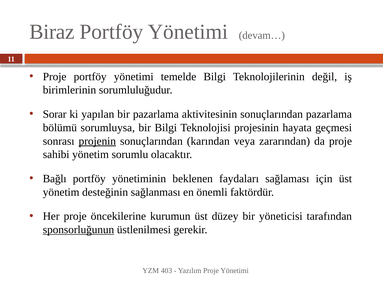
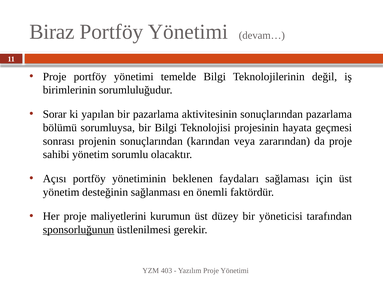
projenin underline: present -> none
Bağlı: Bağlı -> Açısı
öncekilerine: öncekilerine -> maliyetlerini
